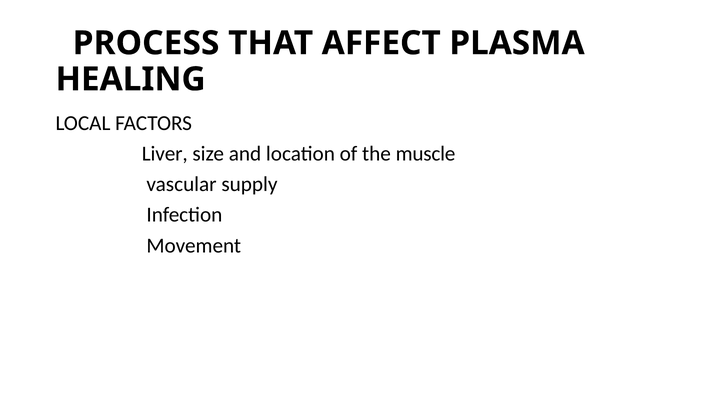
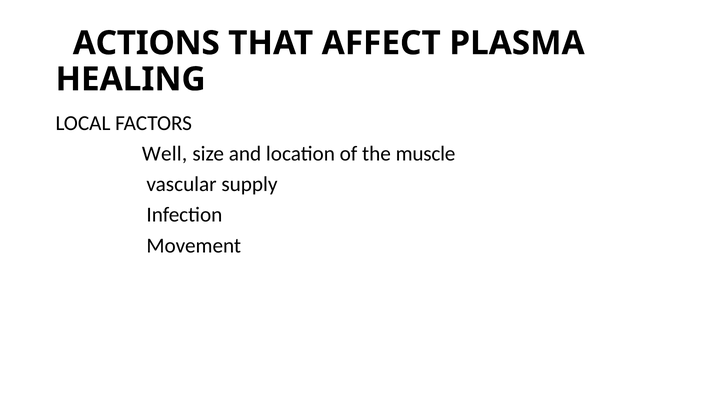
PROCESS: PROCESS -> ACTIONS
Liver: Liver -> Well
